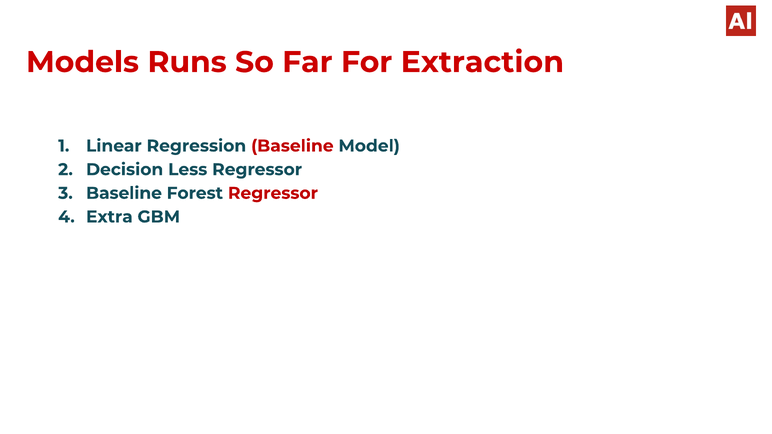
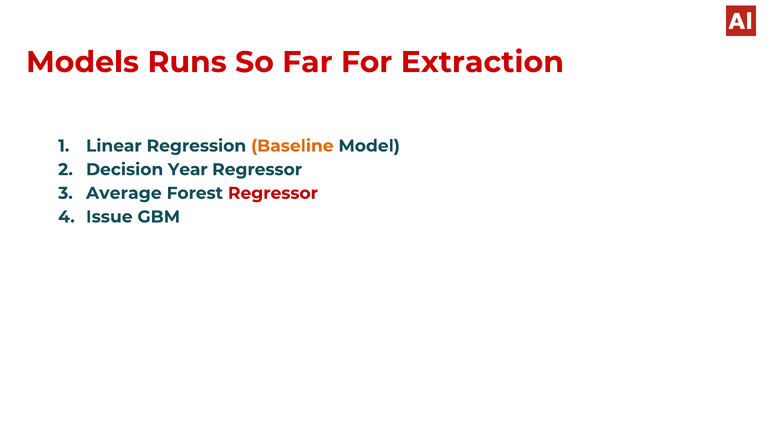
Baseline at (292, 146) colour: red -> orange
Less: Less -> Year
Baseline at (124, 193): Baseline -> Average
Extra: Extra -> Issue
